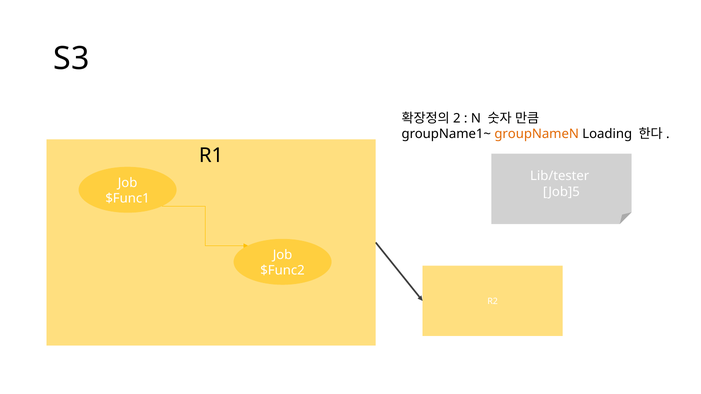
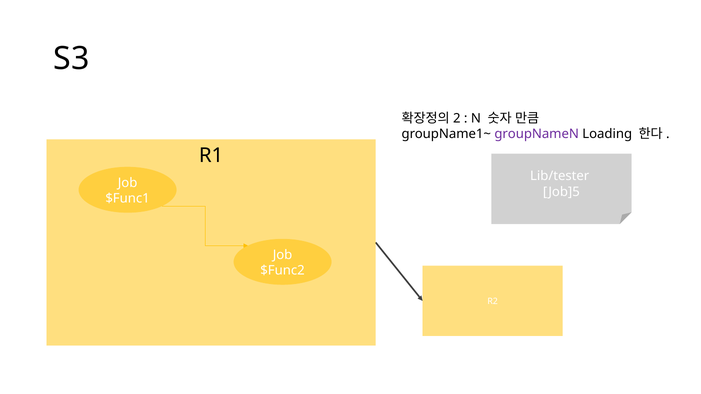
groupNameN colour: orange -> purple
